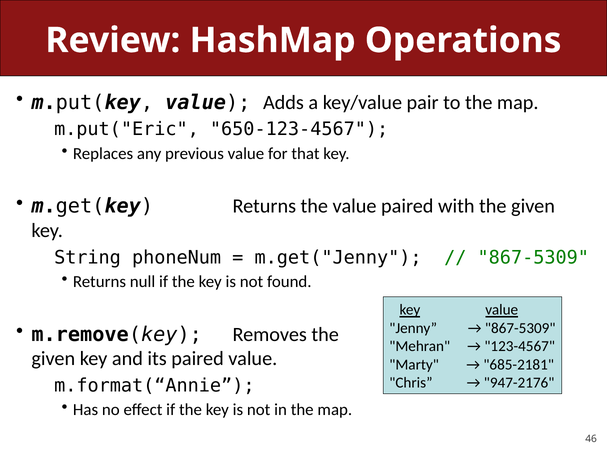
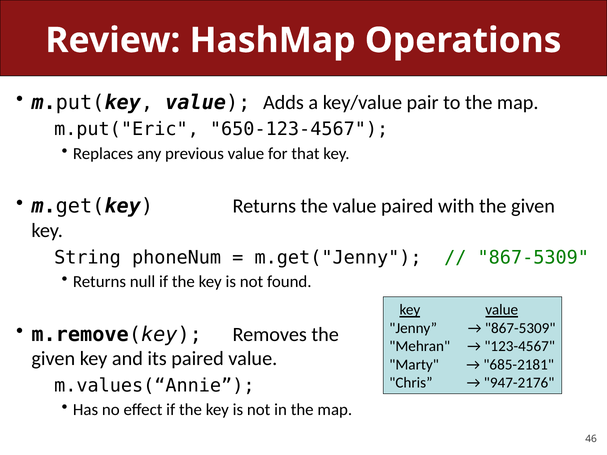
m.format(“Annie: m.format(“Annie -> m.values(“Annie
